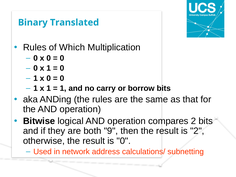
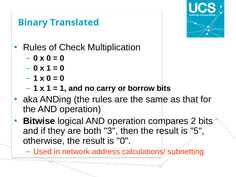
Which: Which -> Check
9: 9 -> 3
is 2: 2 -> 5
